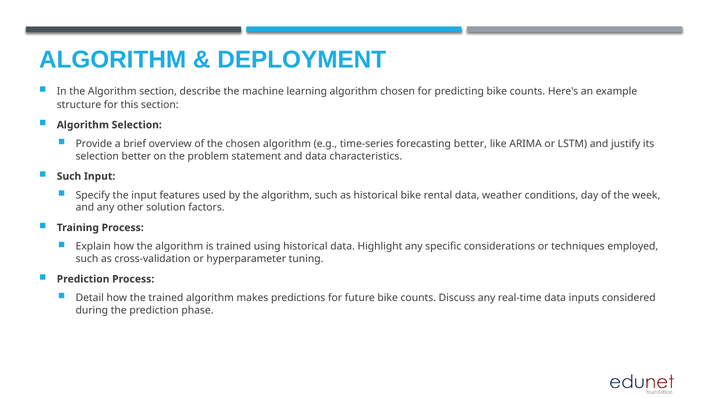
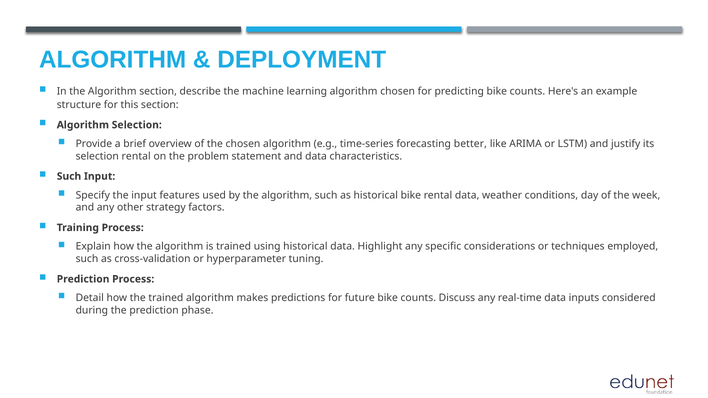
selection better: better -> rental
solution: solution -> strategy
